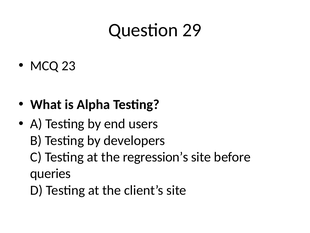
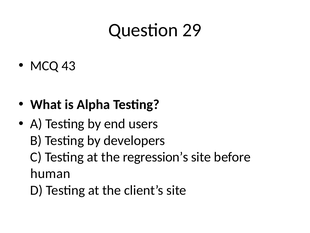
23: 23 -> 43
queries: queries -> human
